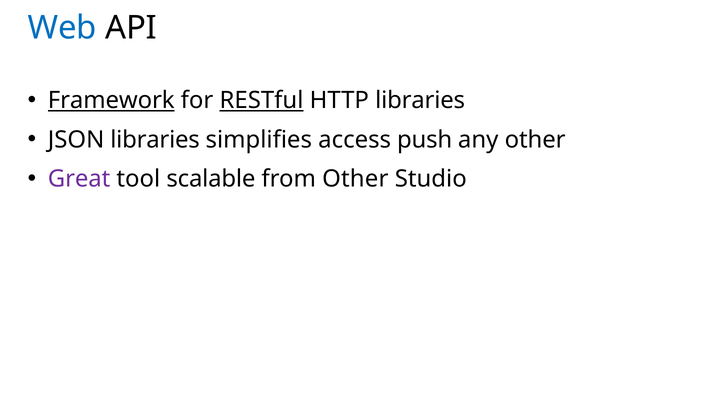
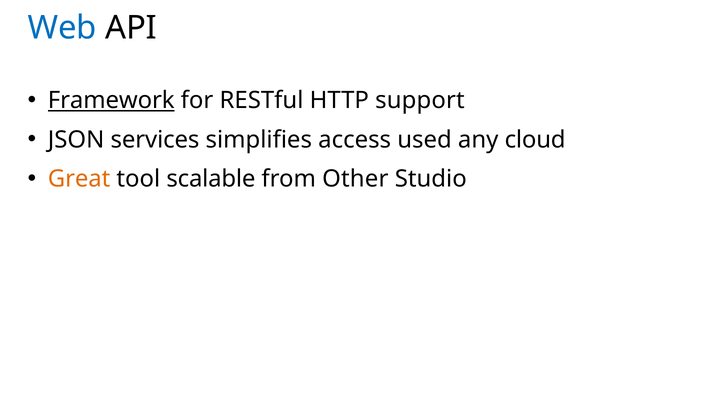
RESTful underline: present -> none
HTTP libraries: libraries -> support
JSON libraries: libraries -> services
push: push -> used
any other: other -> cloud
Great colour: purple -> orange
